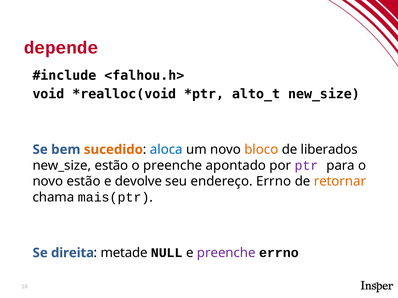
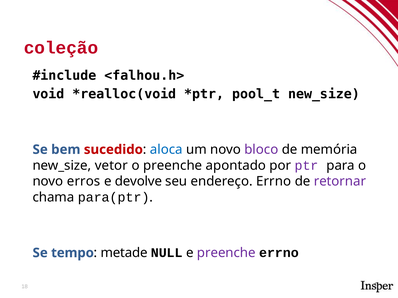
depende: depende -> coleção
alto_t: alto_t -> pool_t
sucedido colour: orange -> red
bloco colour: orange -> purple
liberados: liberados -> memória
new_size estão: estão -> vetor
novo estão: estão -> erros
retornar colour: orange -> purple
mais(ptr: mais(ptr -> para(ptr
direita: direita -> tempo
